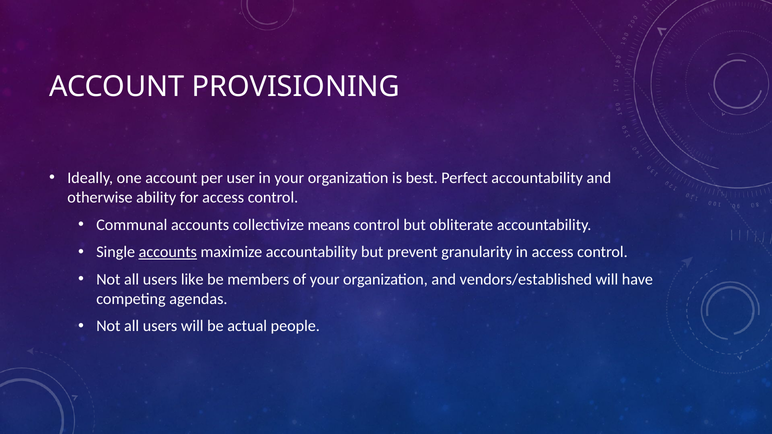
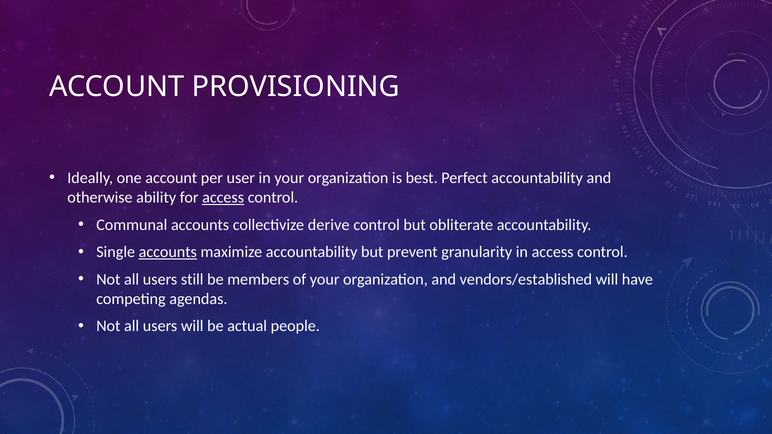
access at (223, 198) underline: none -> present
means: means -> derive
like: like -> still
